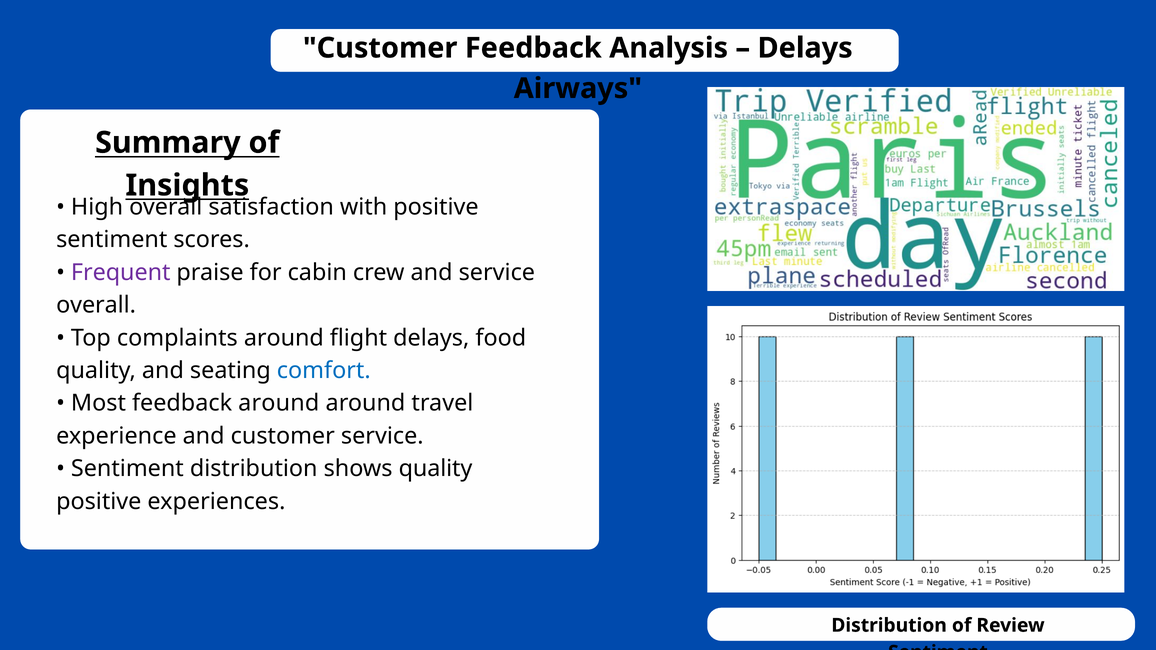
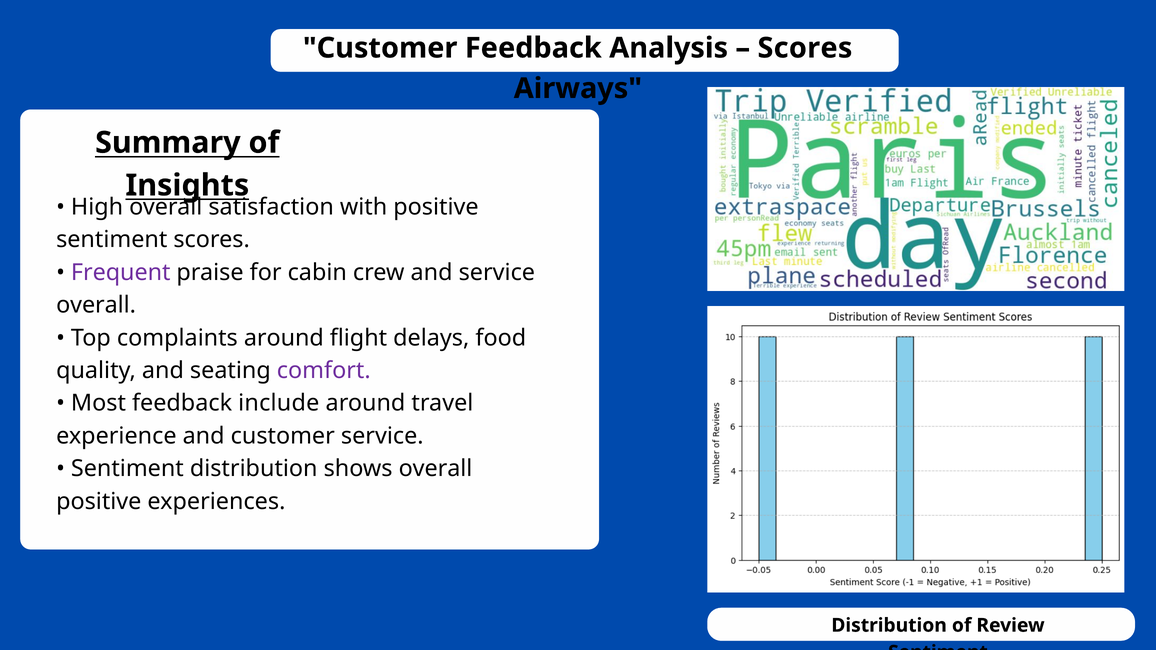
Delays at (805, 48): Delays -> Scores
comfort colour: blue -> purple
feedback around: around -> include
shows quality: quality -> overall
